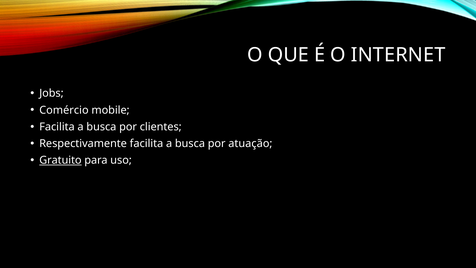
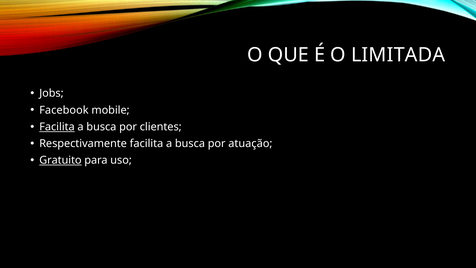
INTERNET: INTERNET -> LIMITADA
Comércio: Comércio -> Facebook
Facilita at (57, 127) underline: none -> present
